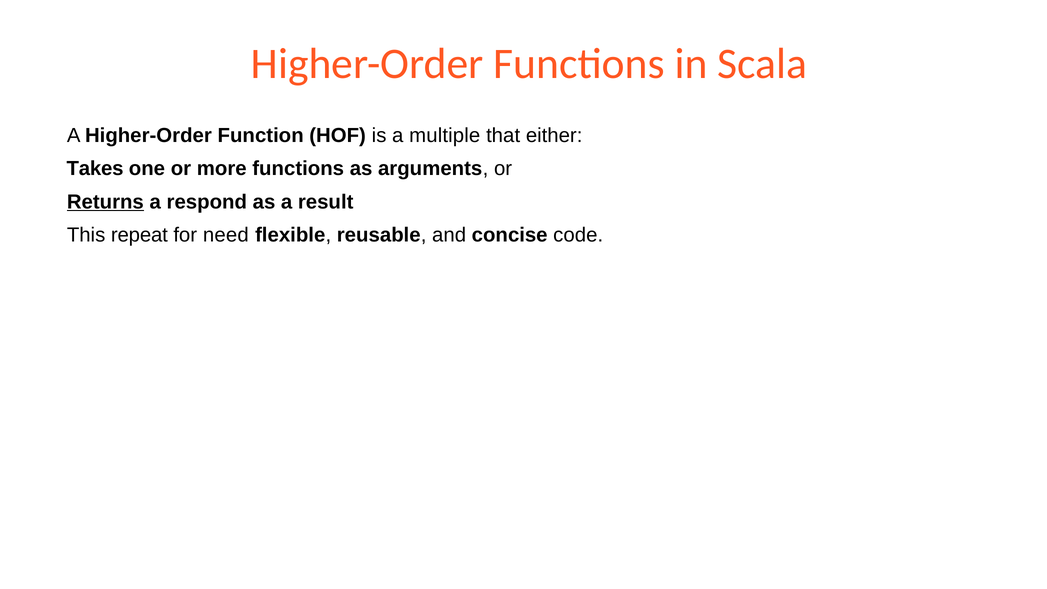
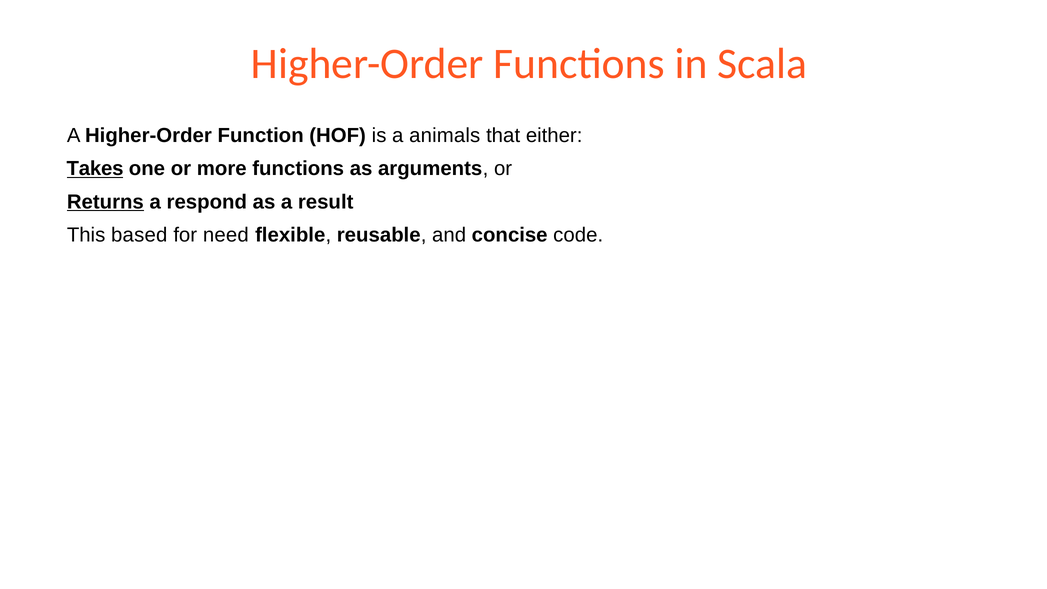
multiple: multiple -> animals
Takes underline: none -> present
repeat: repeat -> based
